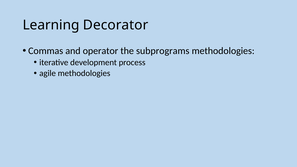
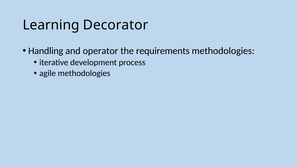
Commas: Commas -> Handling
subprograms: subprograms -> requirements
